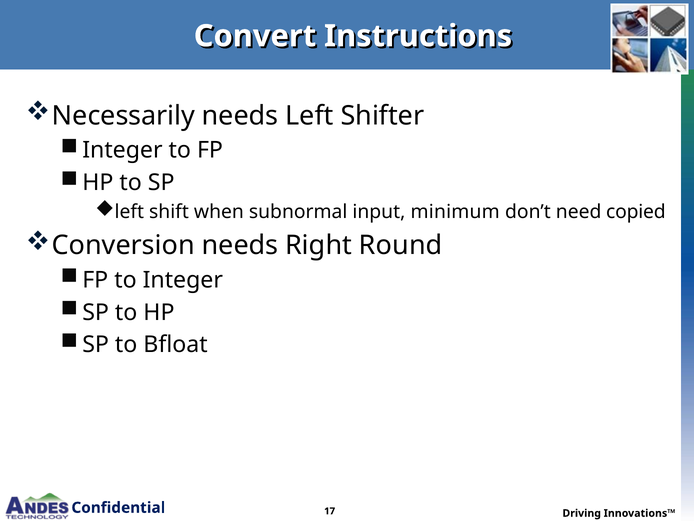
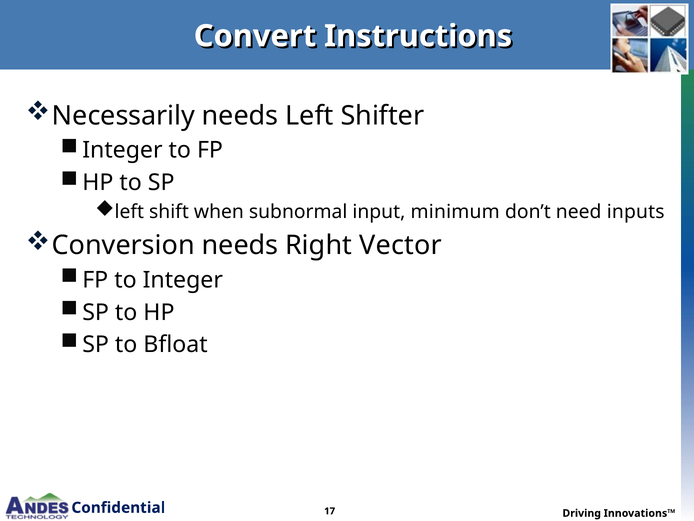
copied: copied -> inputs
Round: Round -> Vector
